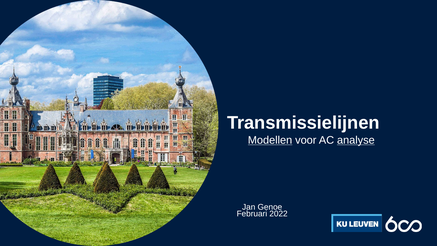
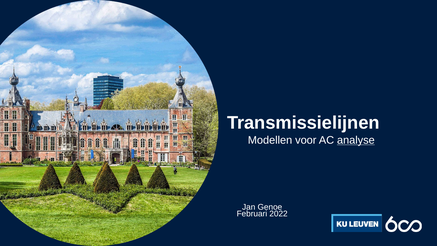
Modellen underline: present -> none
